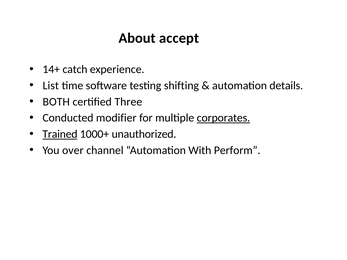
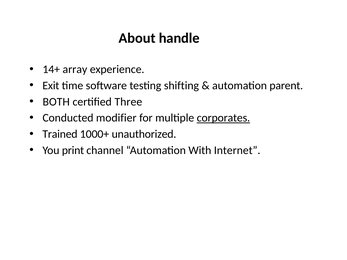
accept: accept -> handle
catch: catch -> array
List: List -> Exit
details: details -> parent
Trained underline: present -> none
over: over -> print
Perform: Perform -> Internet
